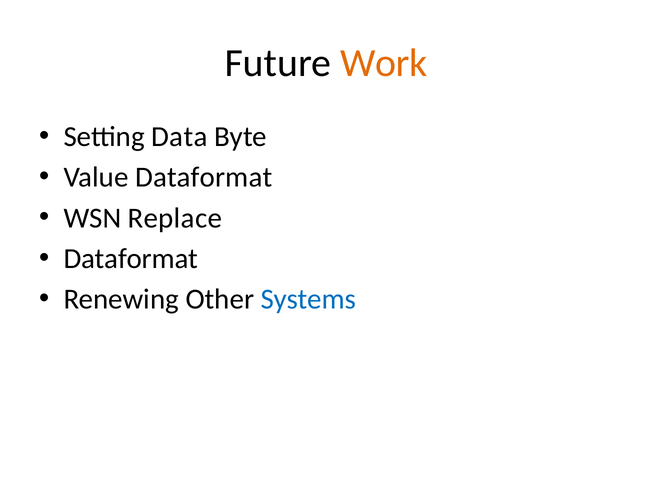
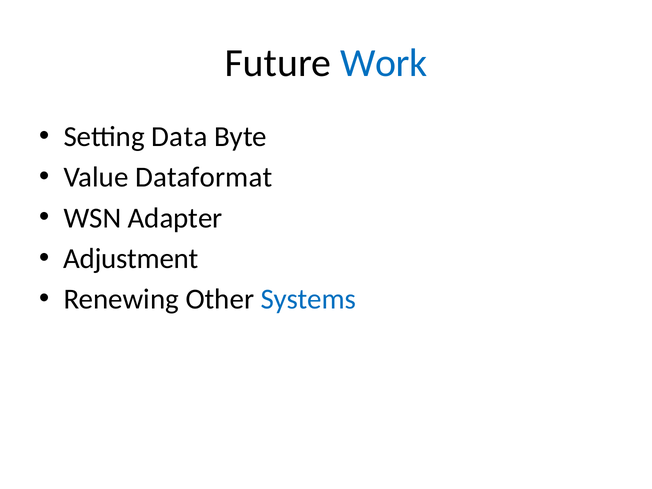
Work colour: orange -> blue
Replace: Replace -> Adapter
Dataformat at (131, 259): Dataformat -> Adjustment
